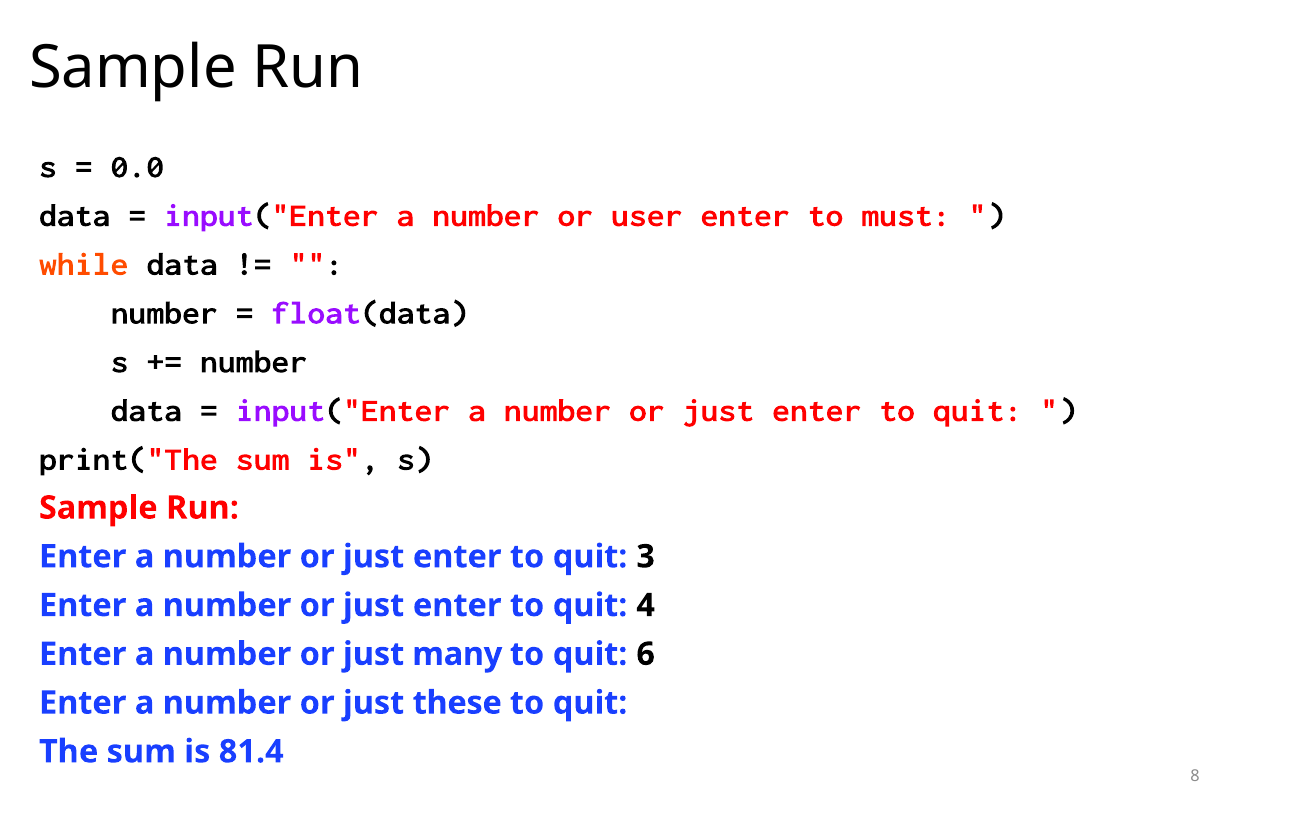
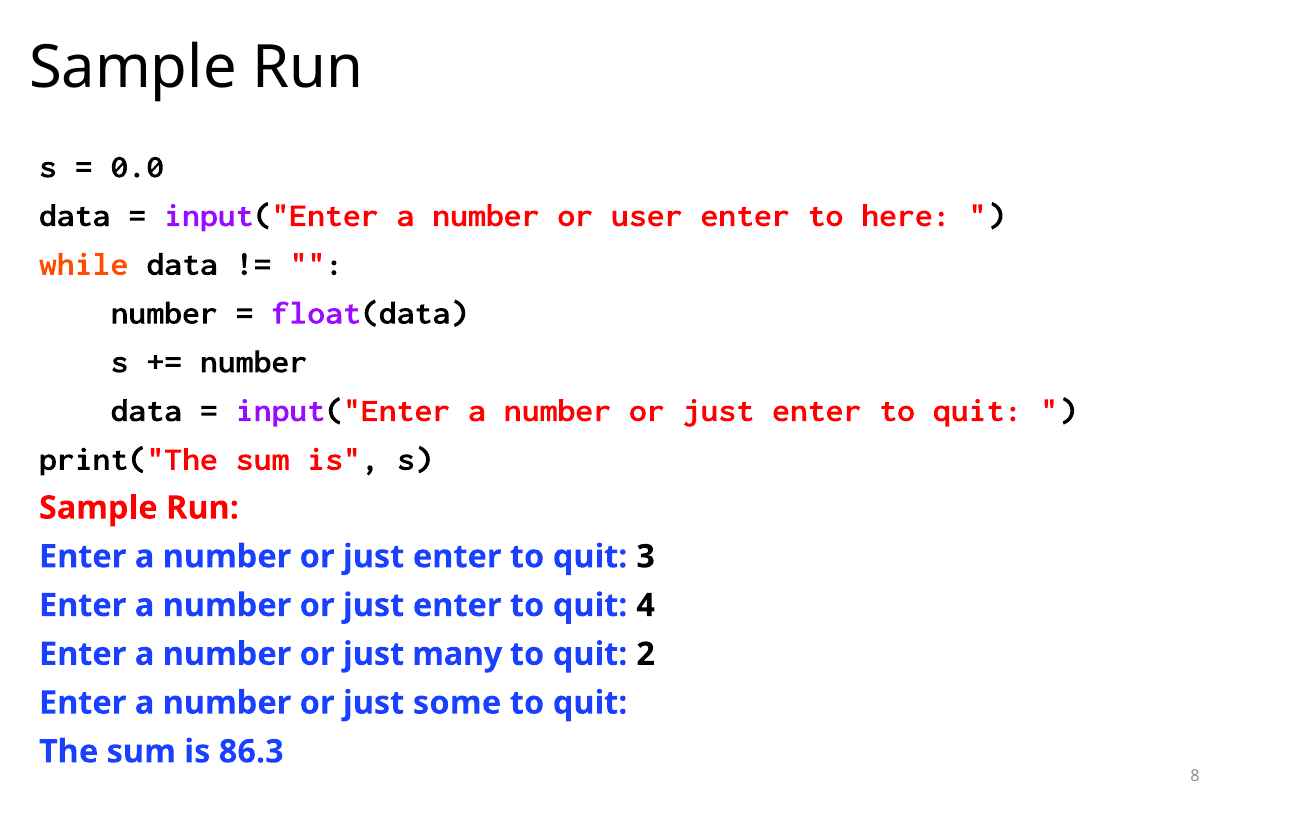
must: must -> here
6: 6 -> 2
these: these -> some
81.4: 81.4 -> 86.3
